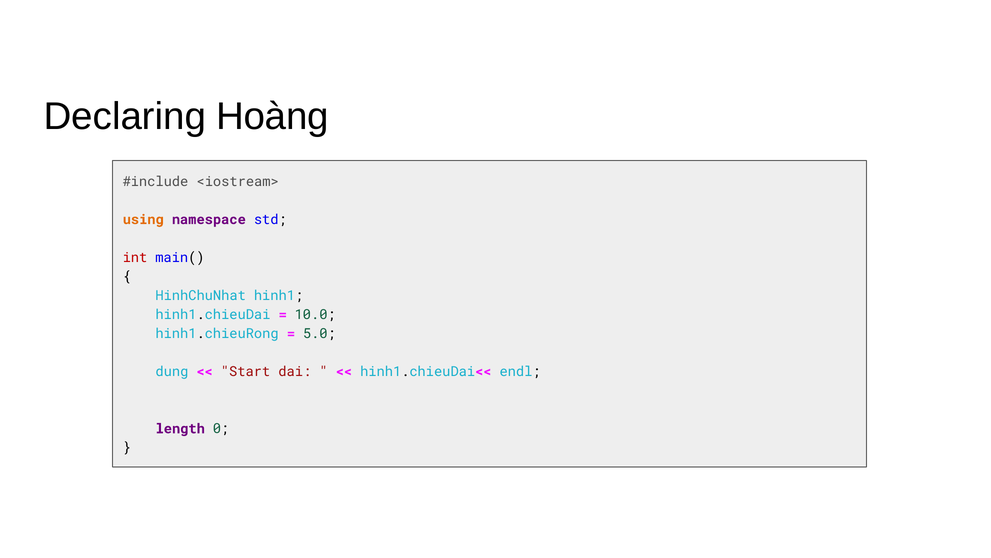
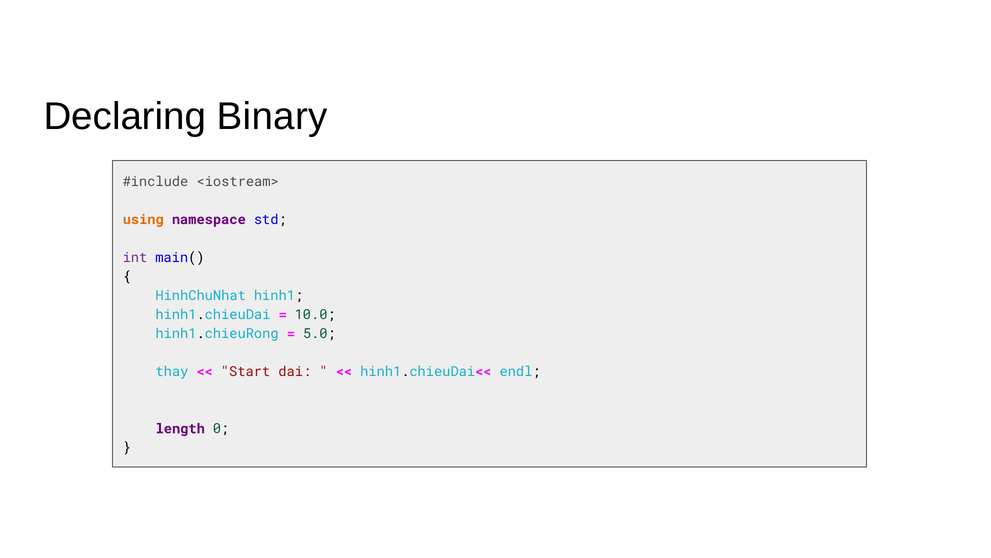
Hoàng: Hoàng -> Binary
int colour: red -> purple
dung: dung -> thay
